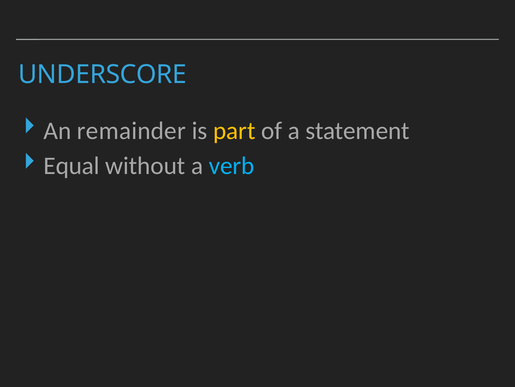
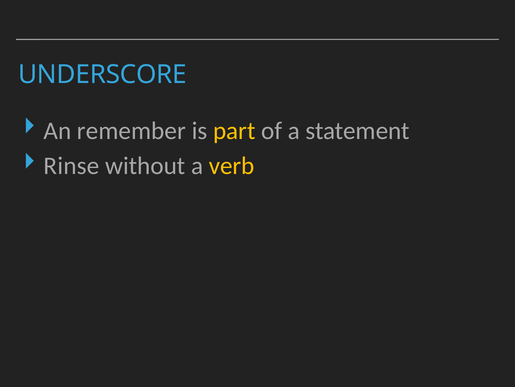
remainder: remainder -> remember
Equal: Equal -> Rinse
verb colour: light blue -> yellow
